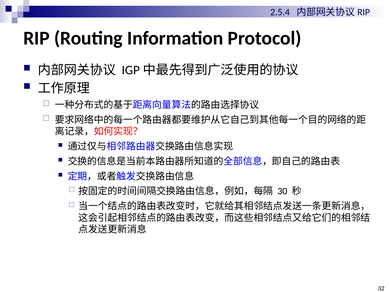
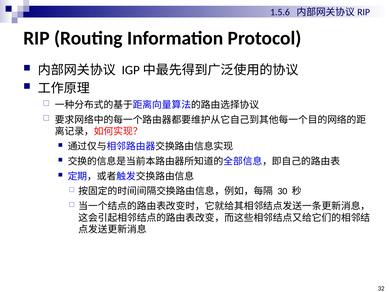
2.5.4: 2.5.4 -> 1.5.6
